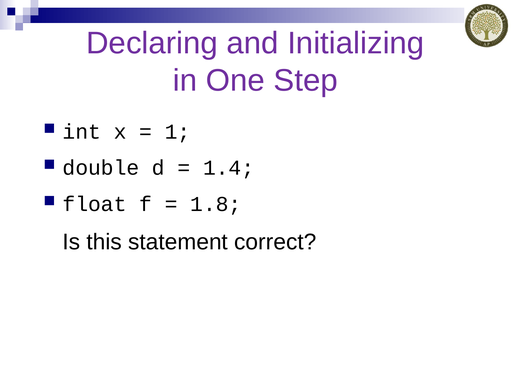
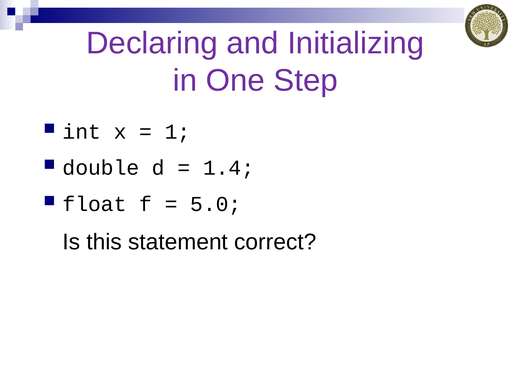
1.8: 1.8 -> 5.0
